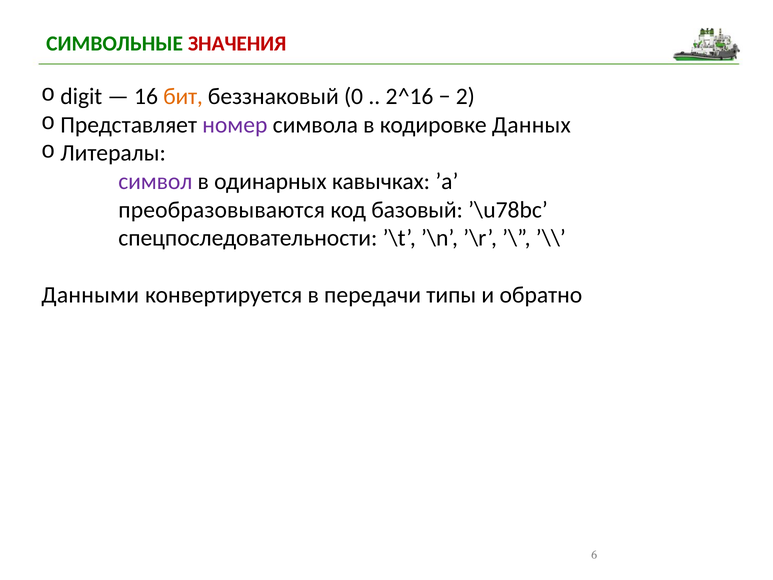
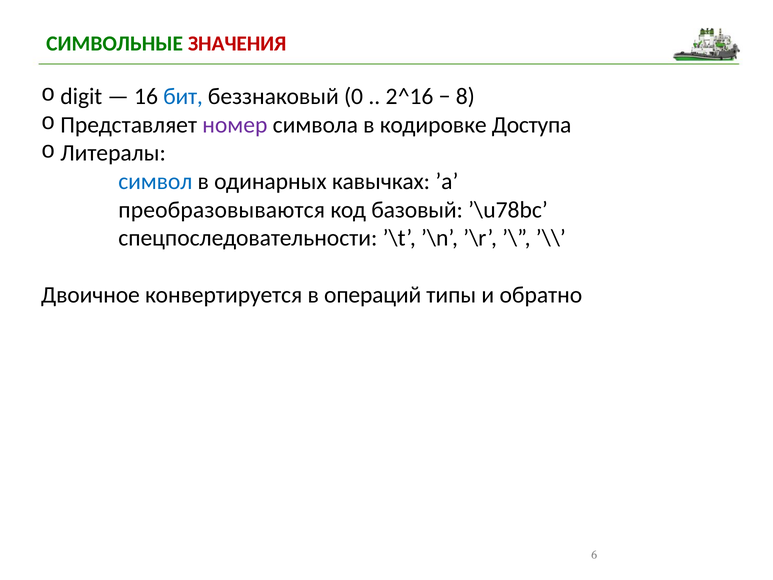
бит colour: orange -> blue
2: 2 -> 8
Данных: Данных -> Доступа
символ colour: purple -> blue
Данными: Данными -> Двоичное
передачи: передачи -> операций
